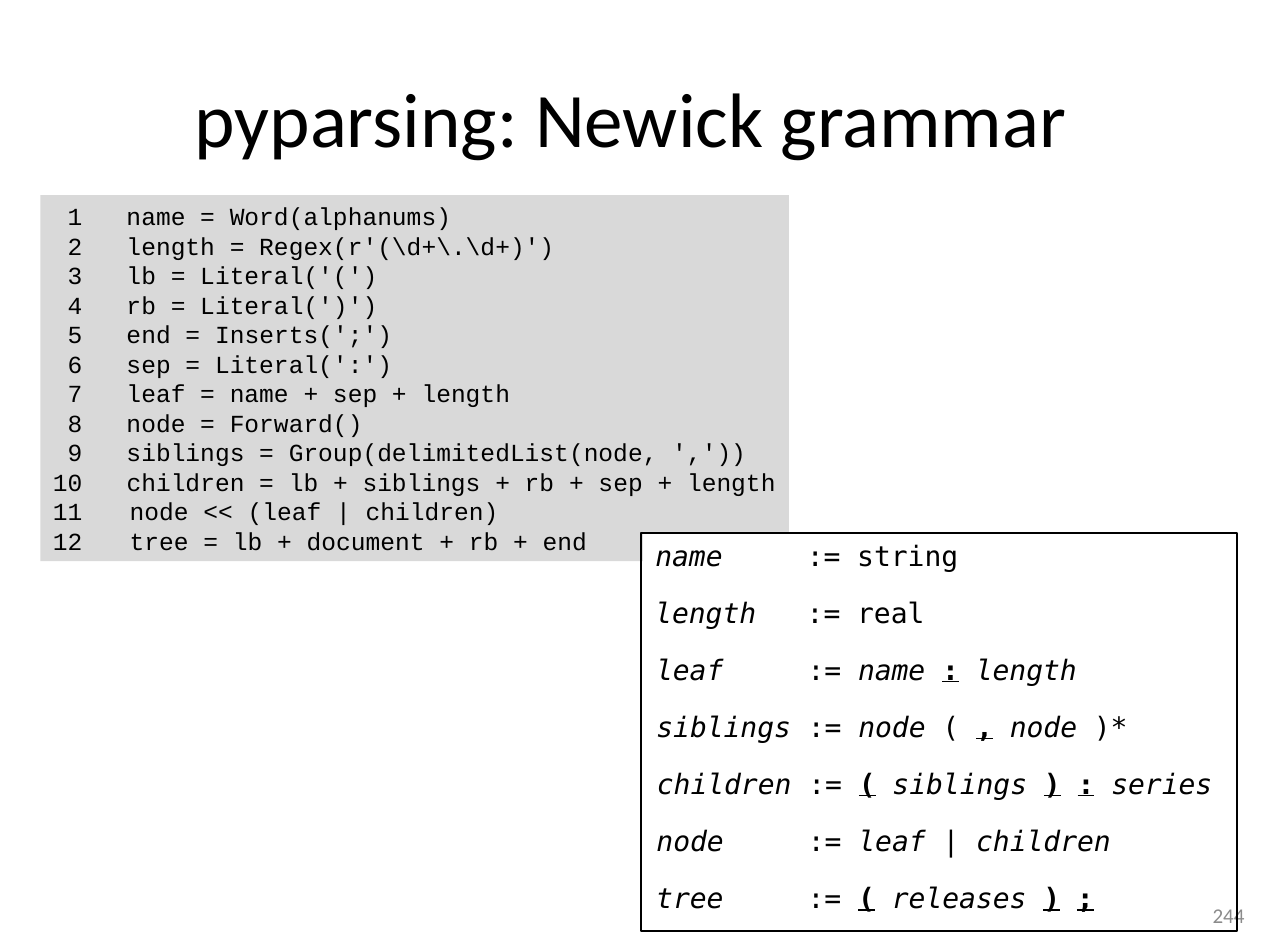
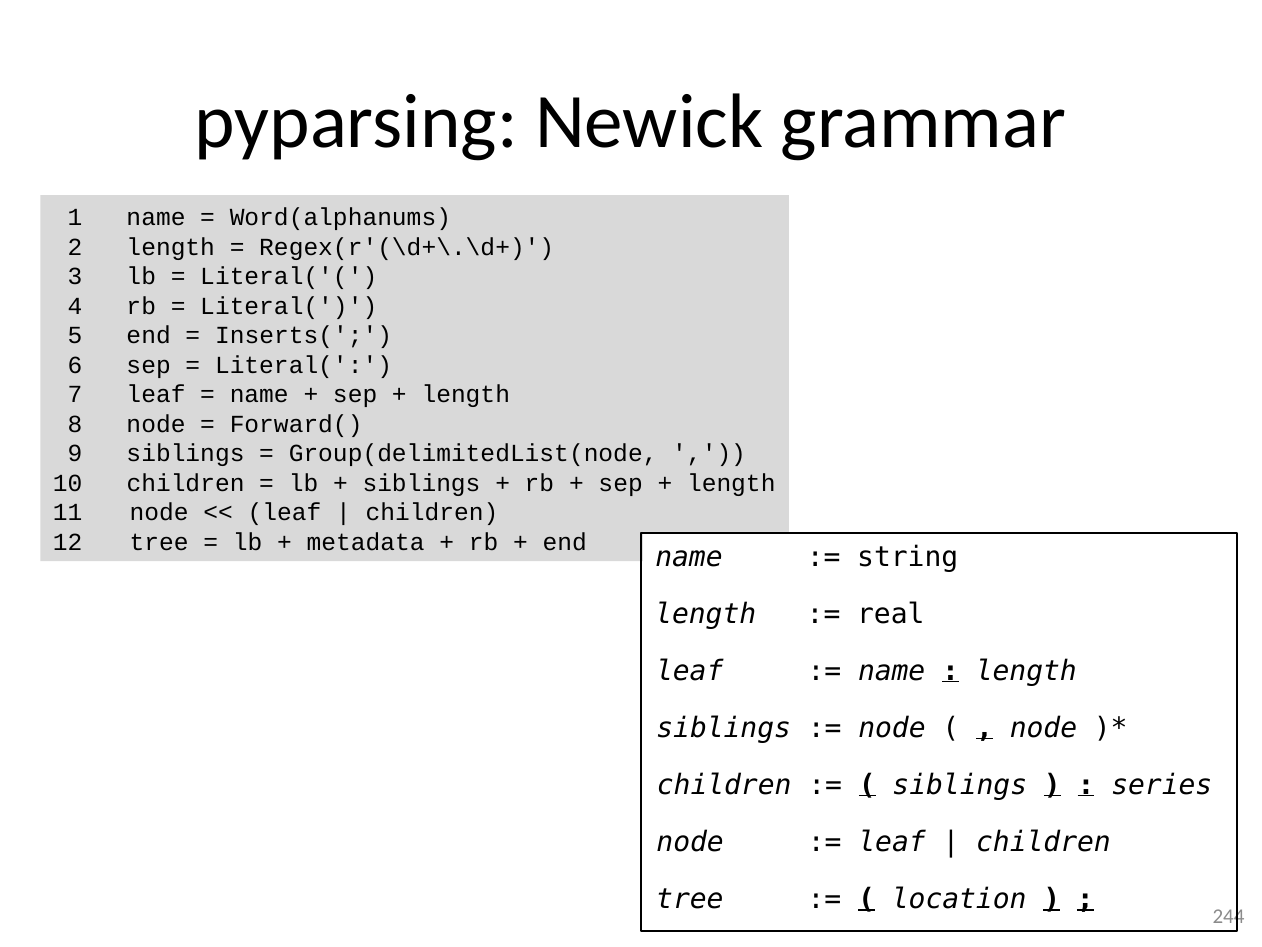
document: document -> metadata
releases: releases -> location
